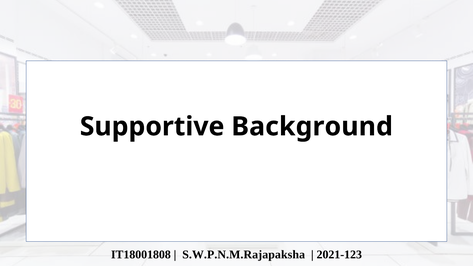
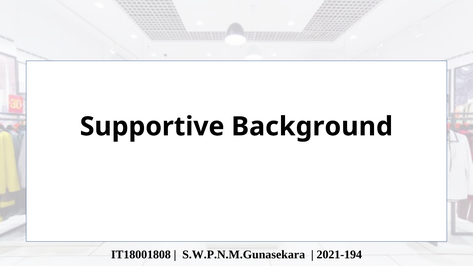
S.W.P.N.M.Rajapaksha: S.W.P.N.M.Rajapaksha -> S.W.P.N.M.Gunasekara
2021-123: 2021-123 -> 2021-194
